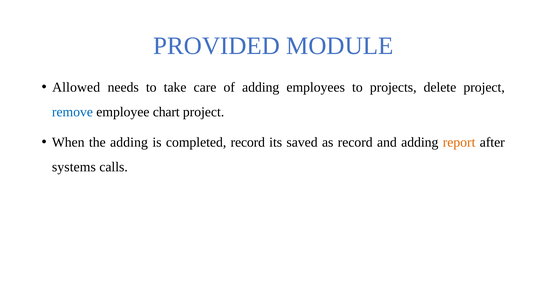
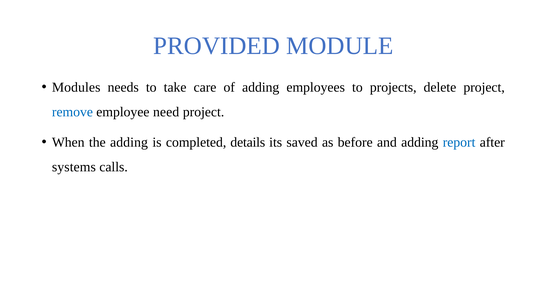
Allowed: Allowed -> Modules
chart: chart -> need
completed record: record -> details
as record: record -> before
report colour: orange -> blue
